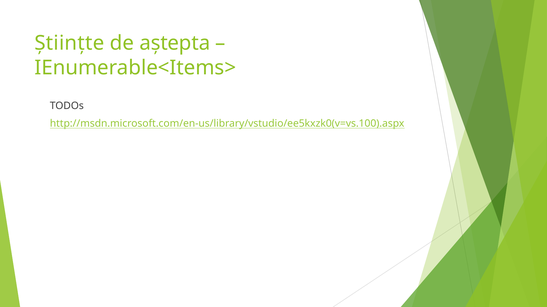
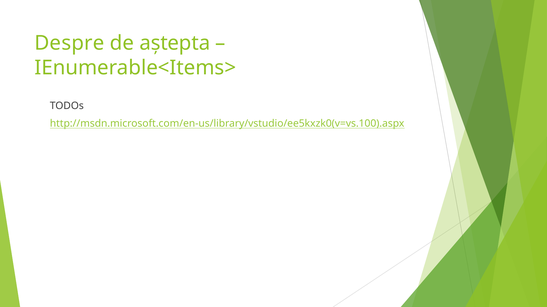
Științte: Științte -> Despre
